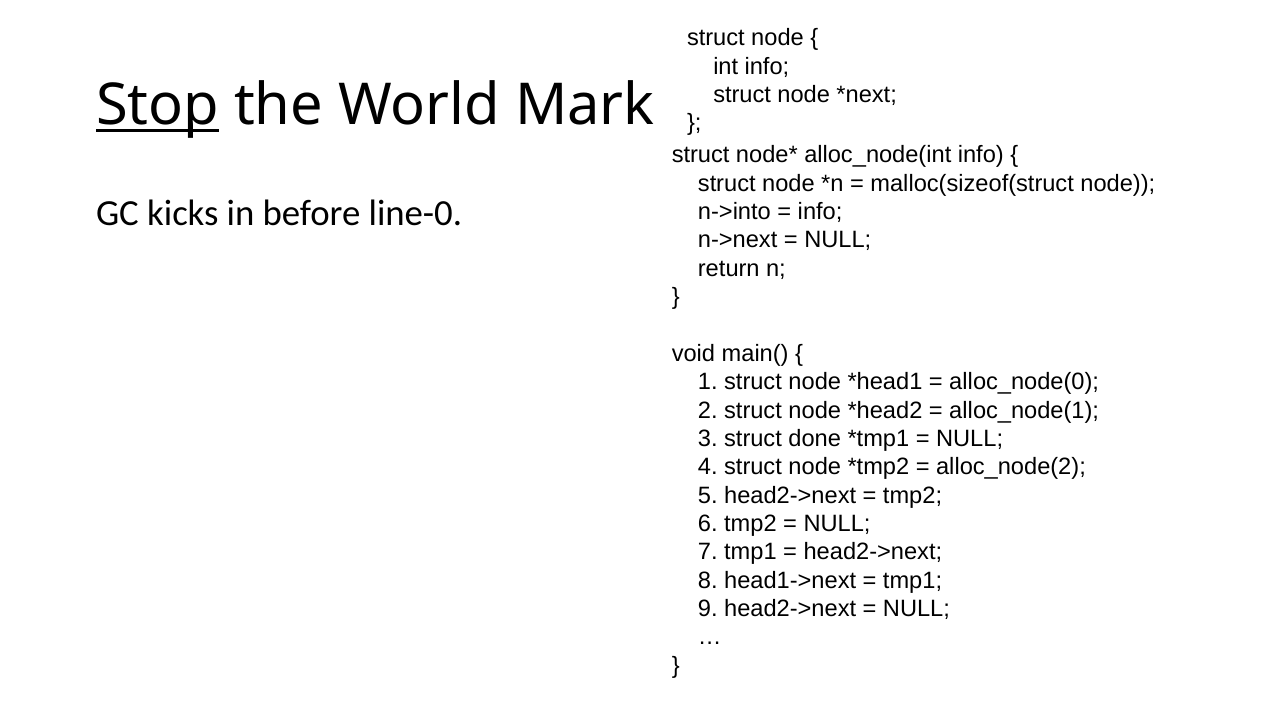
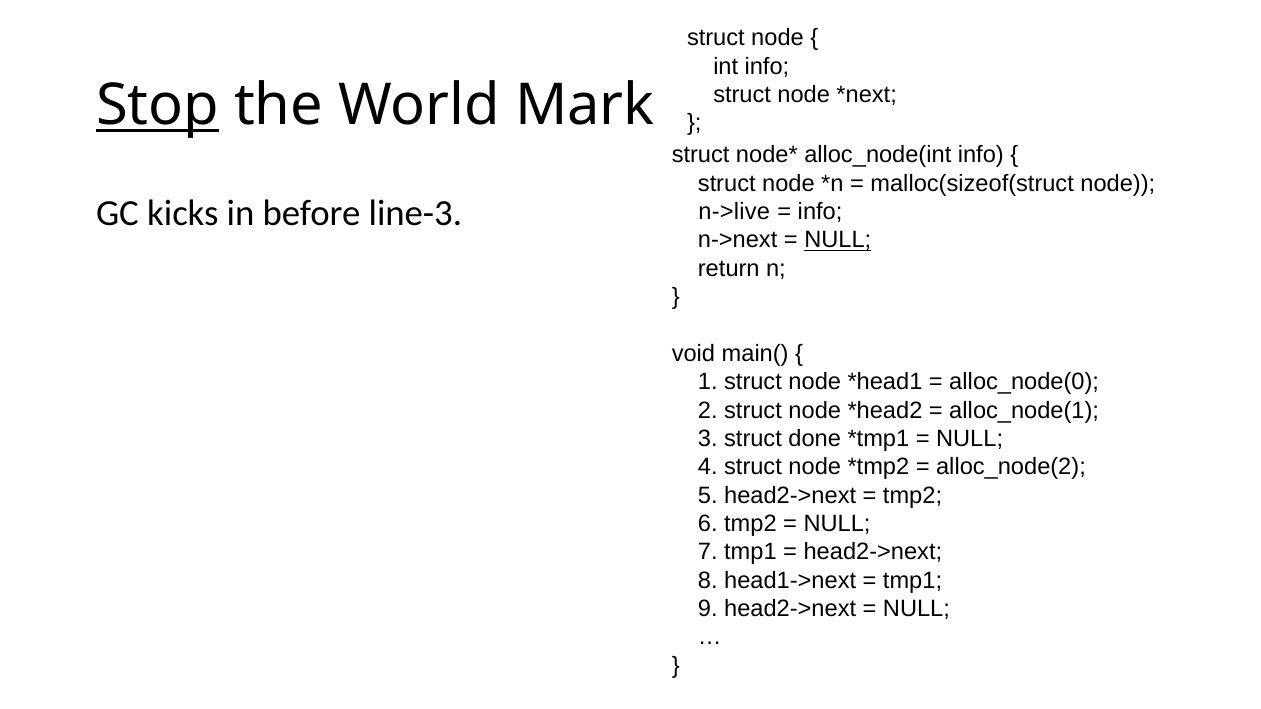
line-0: line-0 -> line-3
n->into: n->into -> n->live
NULL at (838, 240) underline: none -> present
